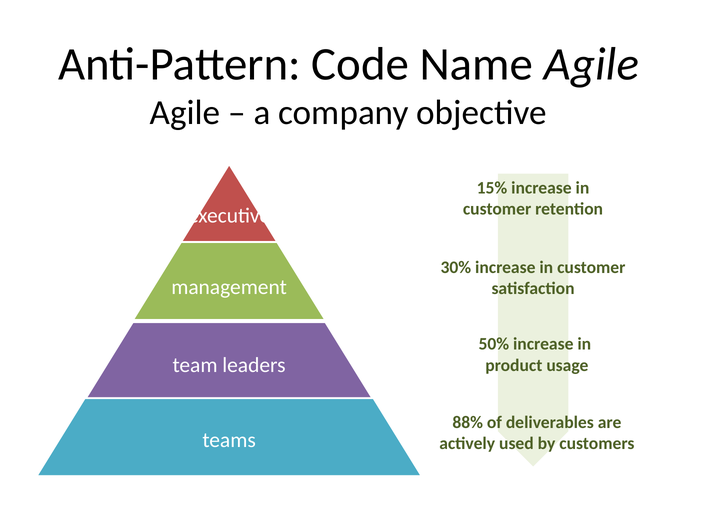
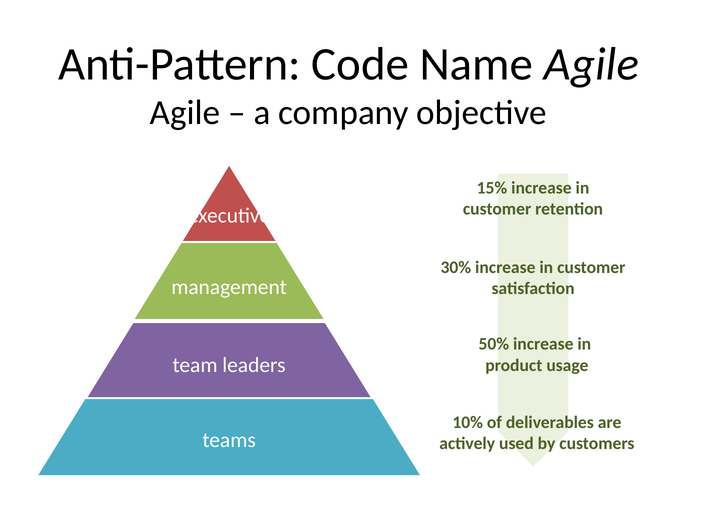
88%: 88% -> 10%
